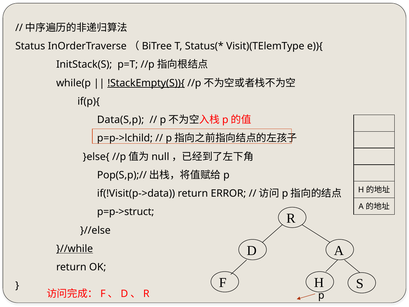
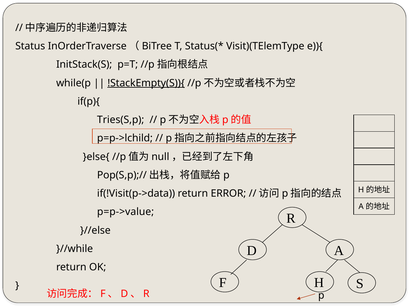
Data(S,p: Data(S,p -> Tries(S,p
p=p->struct: p=p->struct -> p=p->value
}//while underline: present -> none
